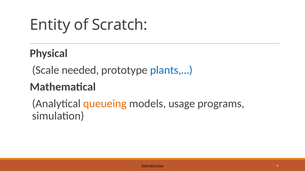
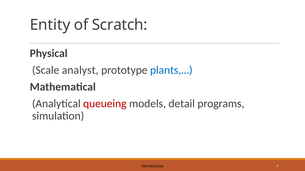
needed: needed -> analyst
queueing colour: orange -> red
usage: usage -> detail
